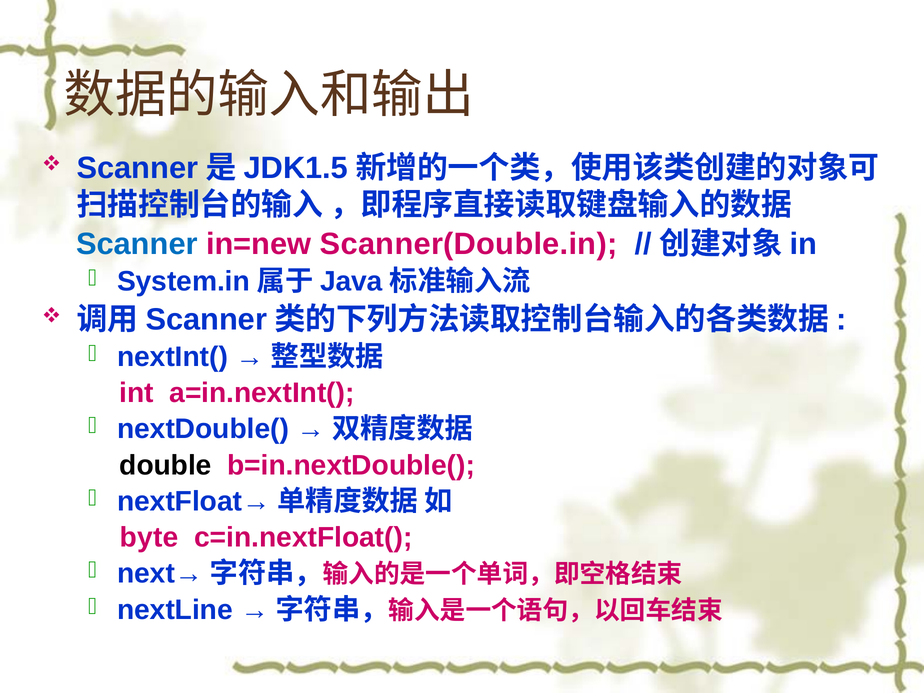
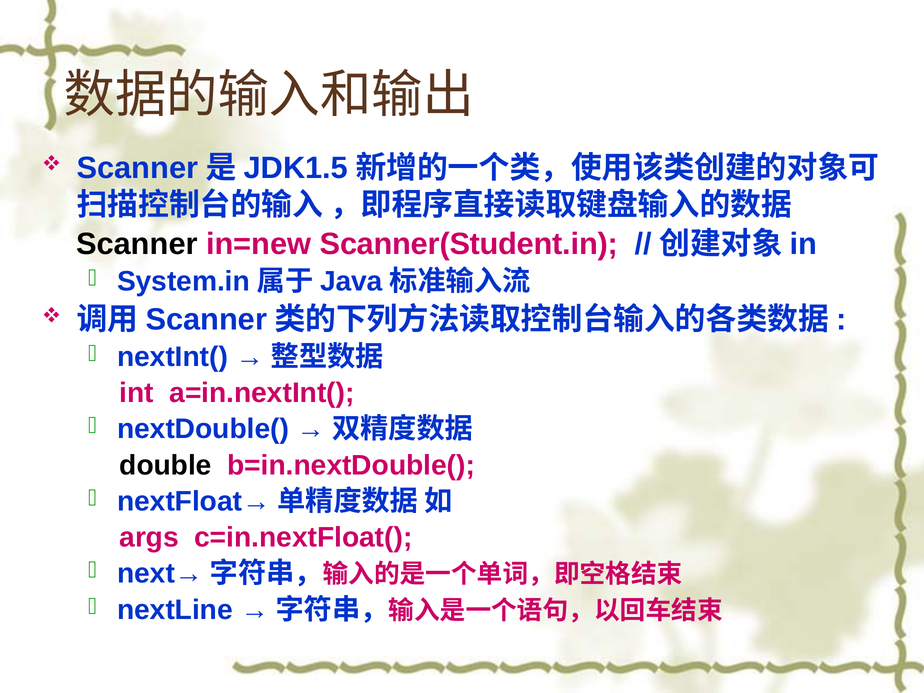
Scanner colour: blue -> black
Scanner(Double.in: Scanner(Double.in -> Scanner(Student.in
byte: byte -> args
